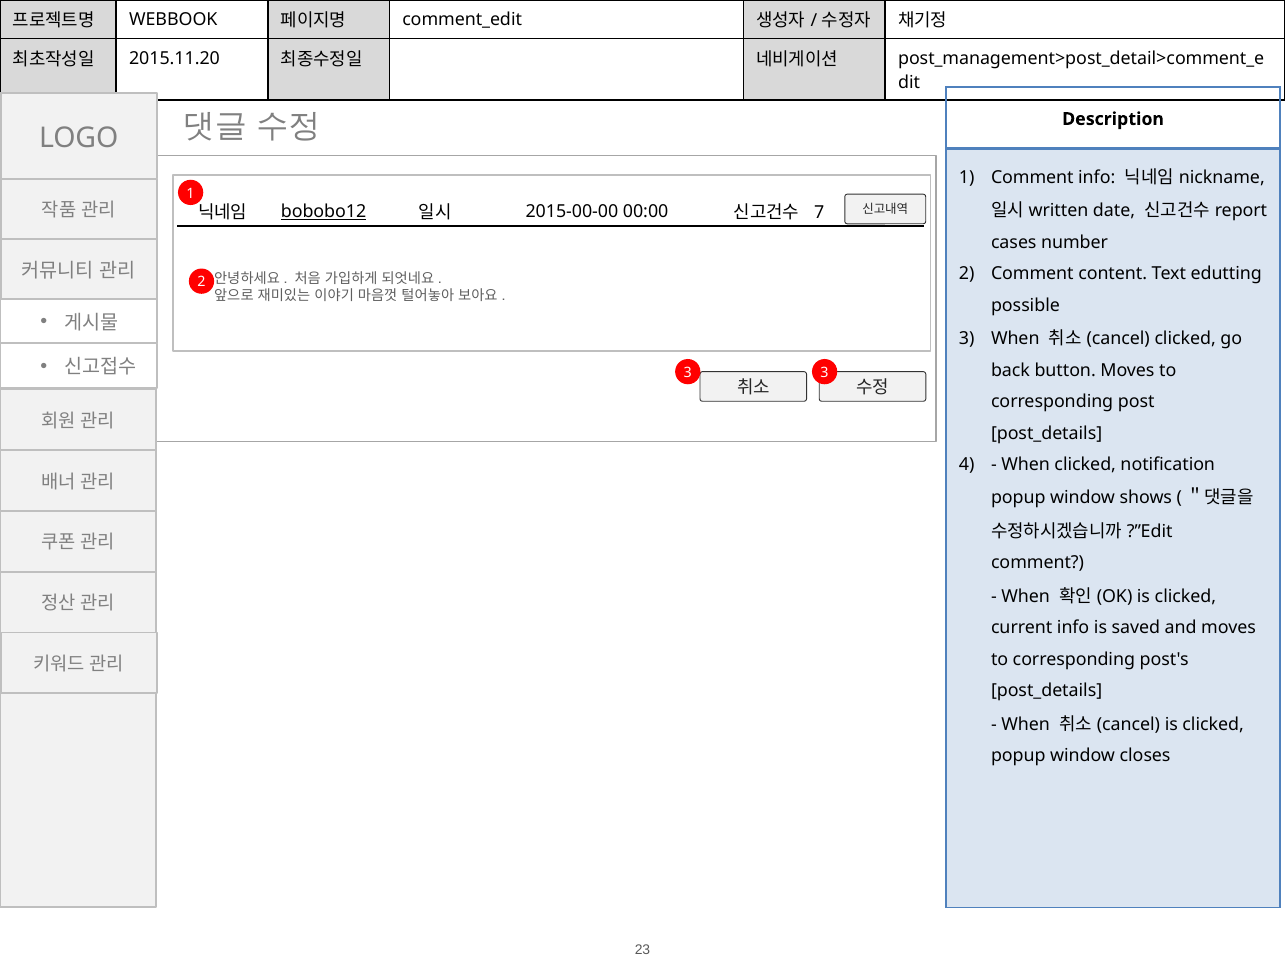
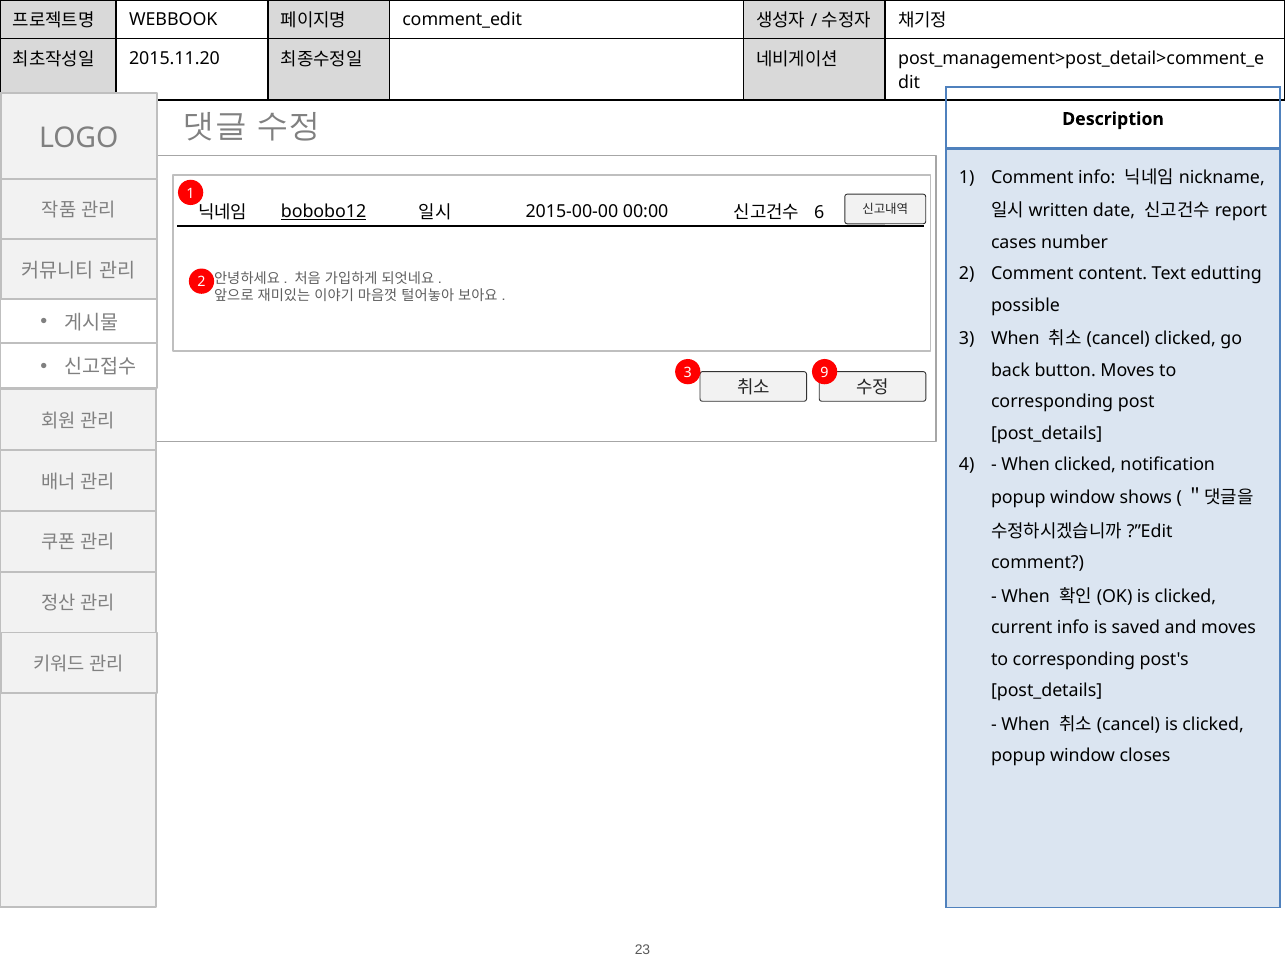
7: 7 -> 6
3 3: 3 -> 9
